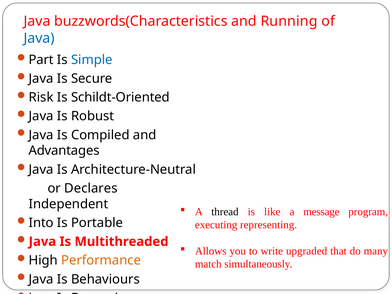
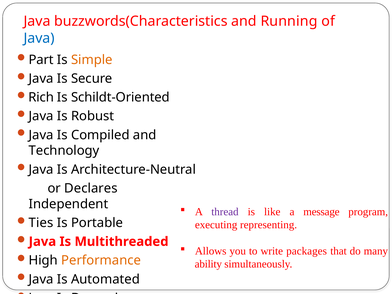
Simple colour: blue -> orange
Risk: Risk -> Rich
Advantages: Advantages -> Technology
thread colour: black -> purple
Into: Into -> Ties
upgraded: upgraded -> packages
match: match -> ability
Behaviours: Behaviours -> Automated
